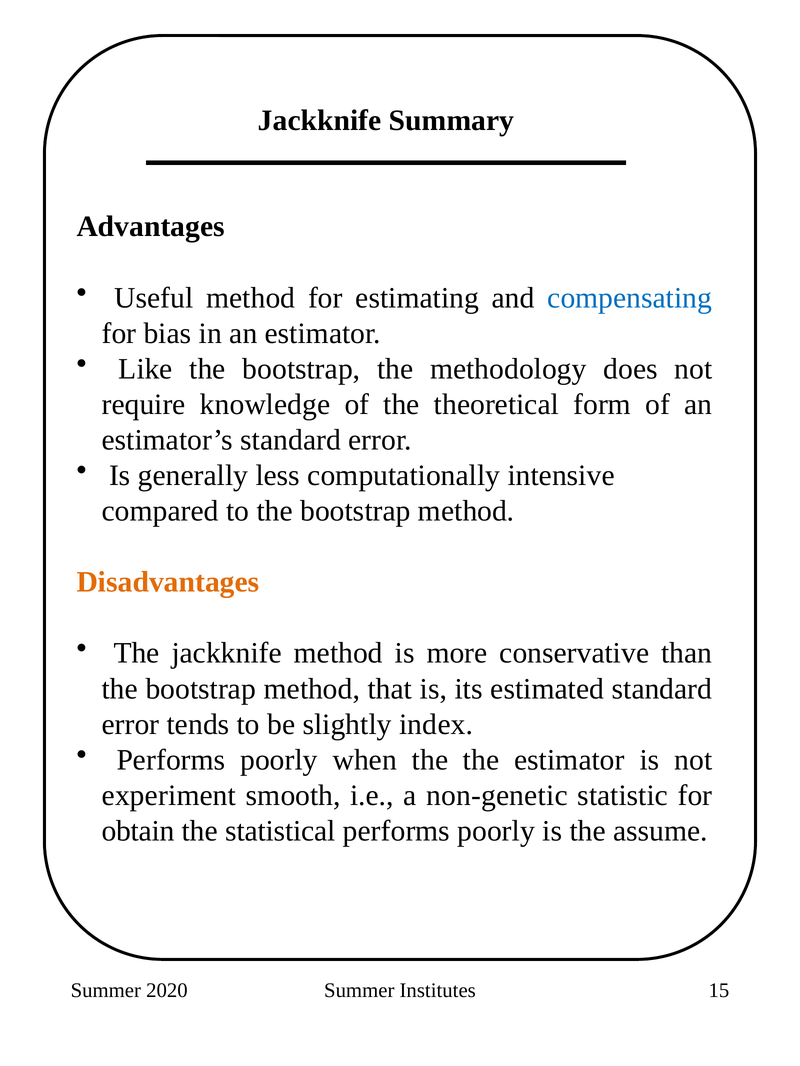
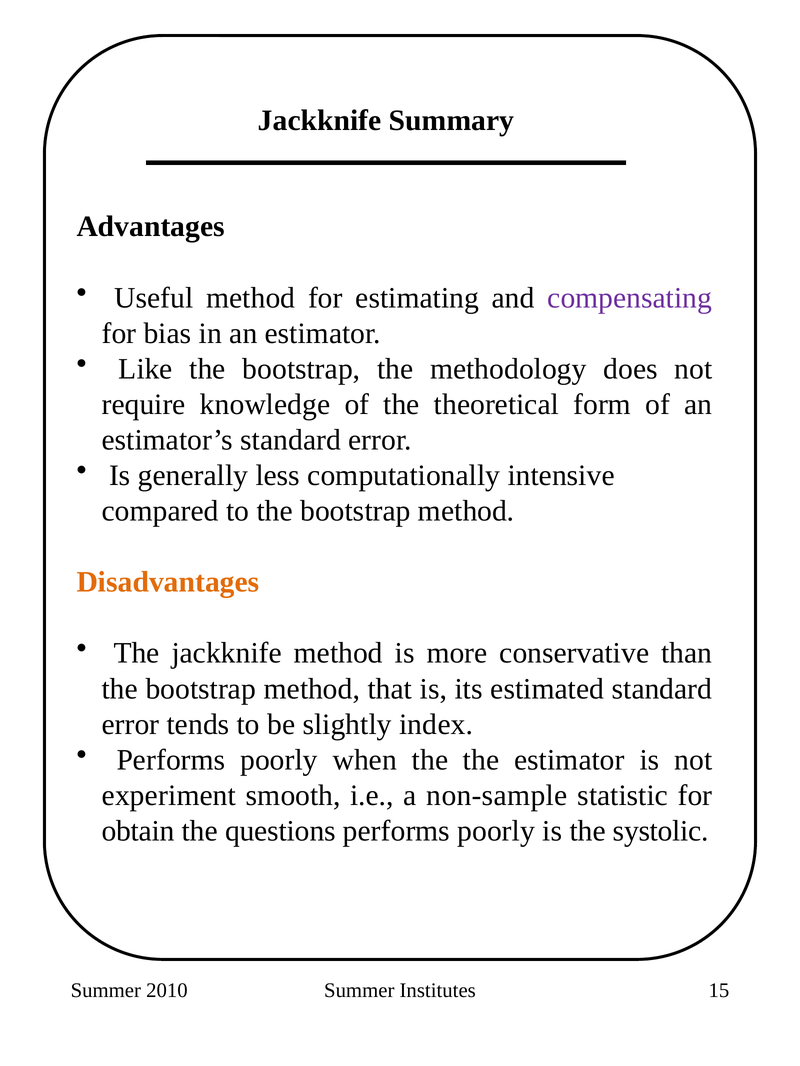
compensating colour: blue -> purple
non-genetic: non-genetic -> non-sample
statistical: statistical -> questions
assume: assume -> systolic
2020: 2020 -> 2010
